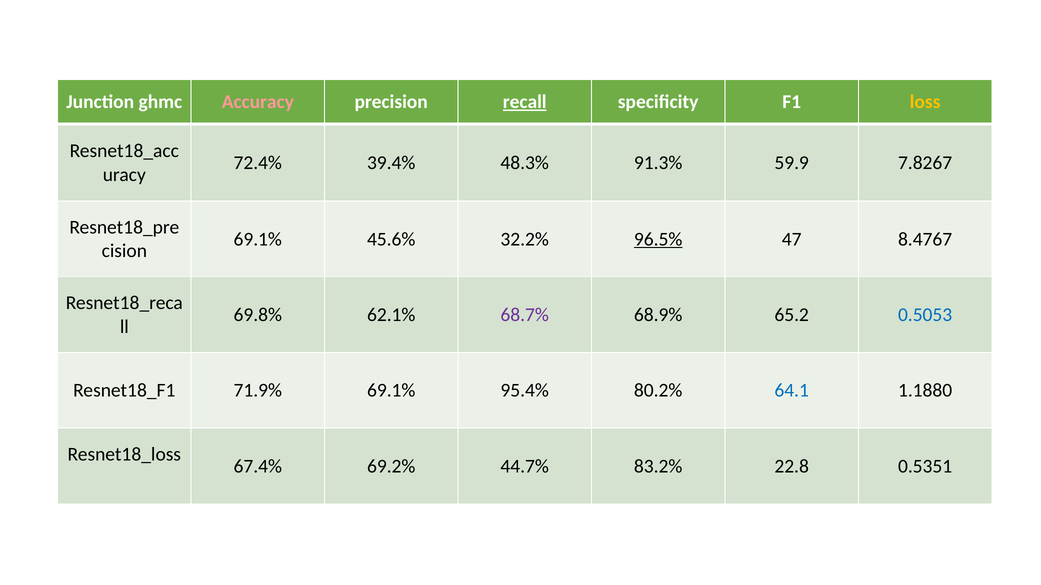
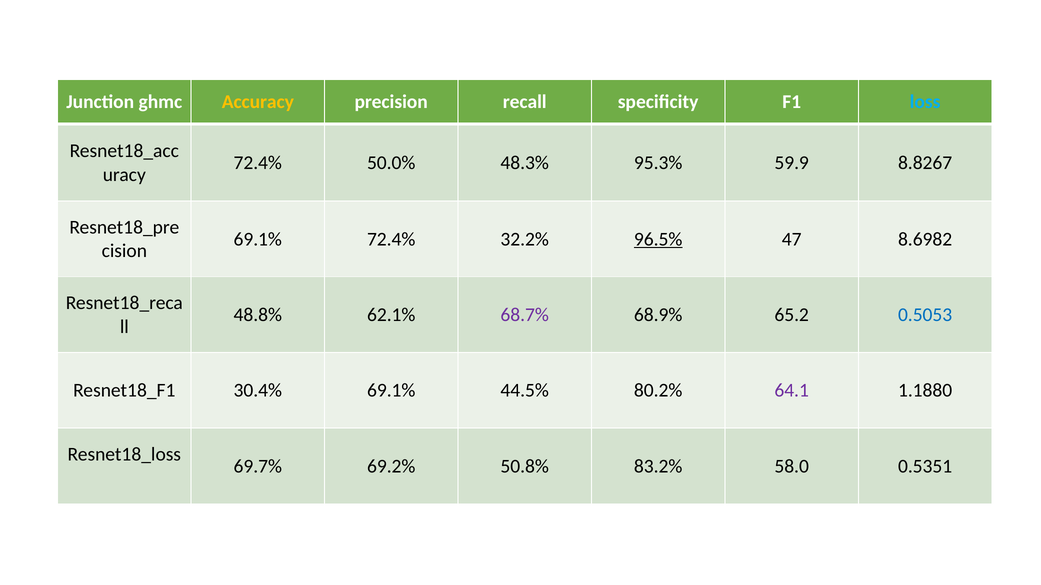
Accuracy colour: pink -> yellow
recall underline: present -> none
loss colour: yellow -> light blue
39.4%: 39.4% -> 50.0%
91.3%: 91.3% -> 95.3%
7.8267: 7.8267 -> 8.8267
69.1% 45.6%: 45.6% -> 72.4%
8.4767: 8.4767 -> 8.6982
69.8%: 69.8% -> 48.8%
71.9%: 71.9% -> 30.4%
95.4%: 95.4% -> 44.5%
64.1 colour: blue -> purple
67.4%: 67.4% -> 69.7%
44.7%: 44.7% -> 50.8%
22.8: 22.8 -> 58.0
